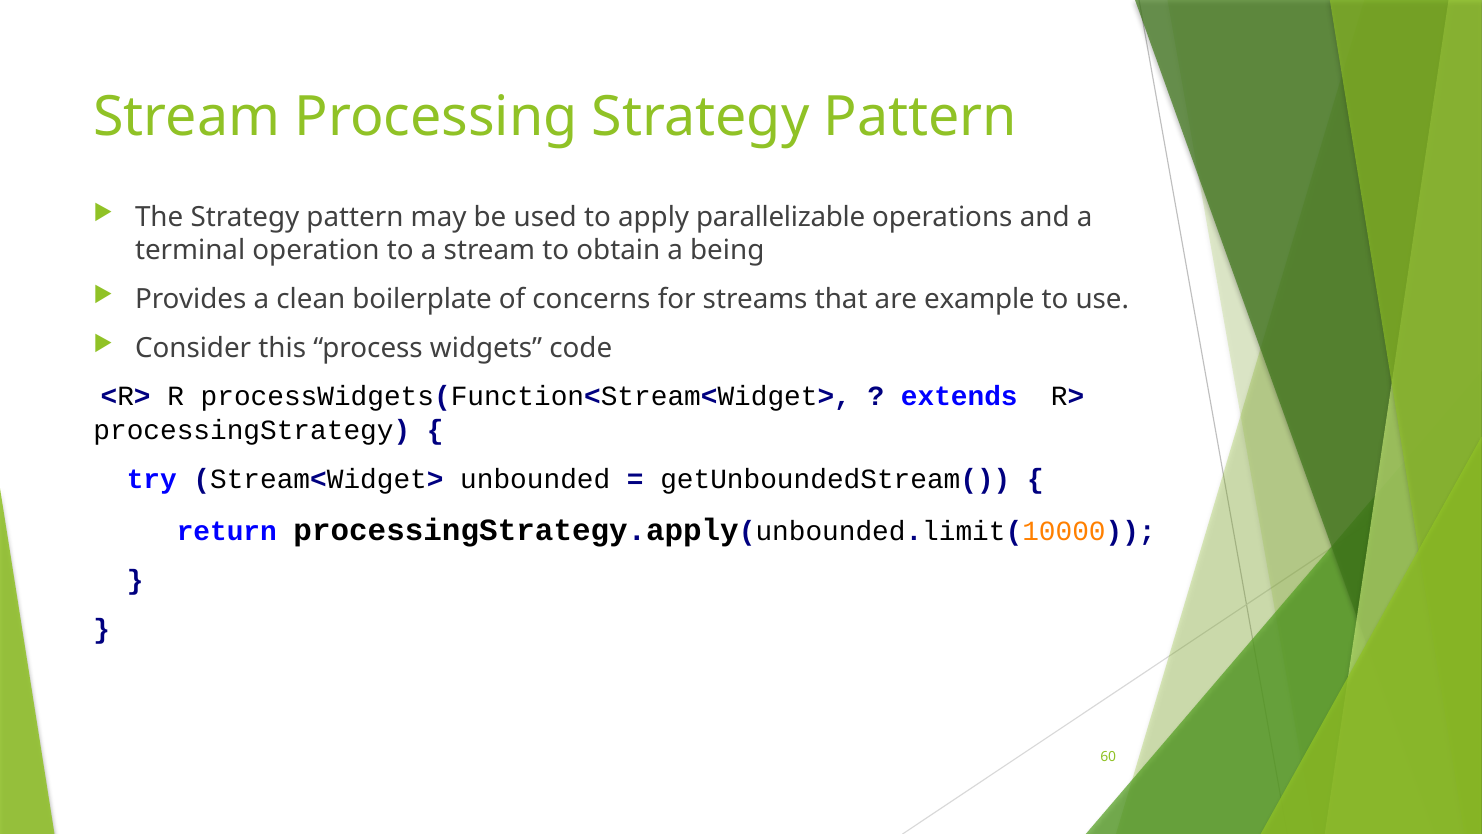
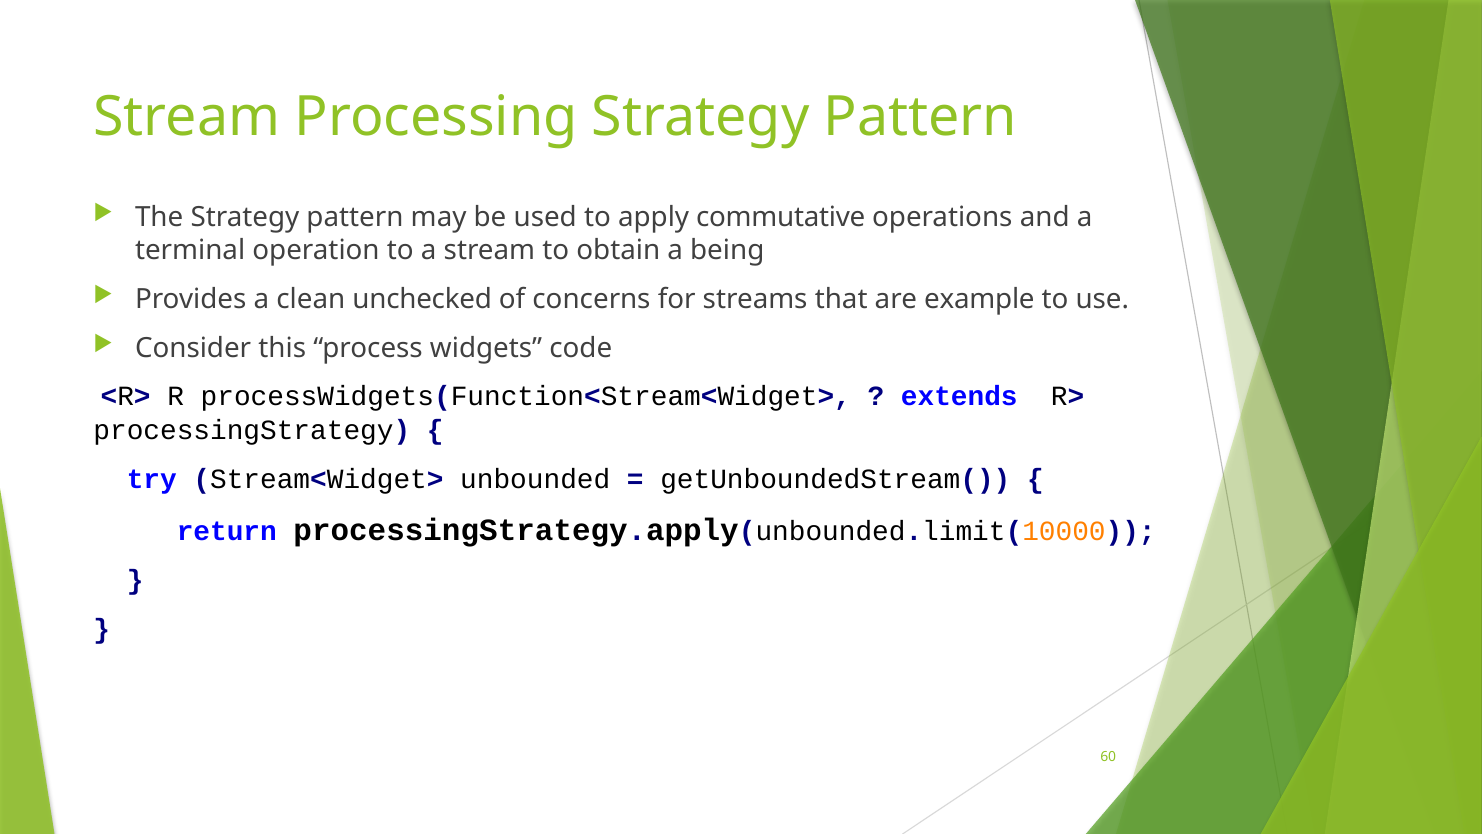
parallelizable: parallelizable -> commutative
boilerplate: boilerplate -> unchecked
